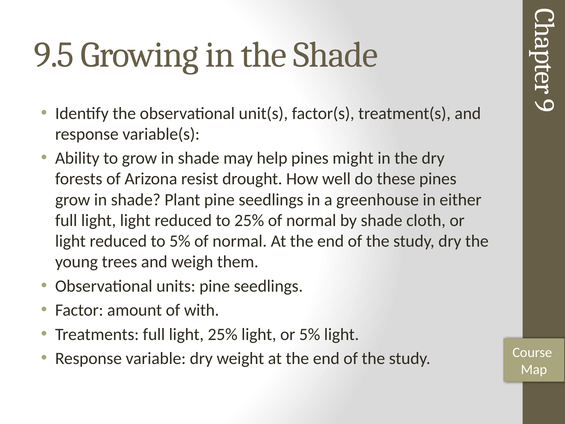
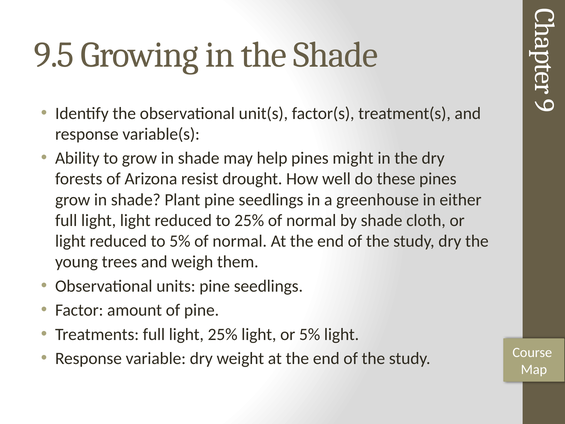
of with: with -> pine
